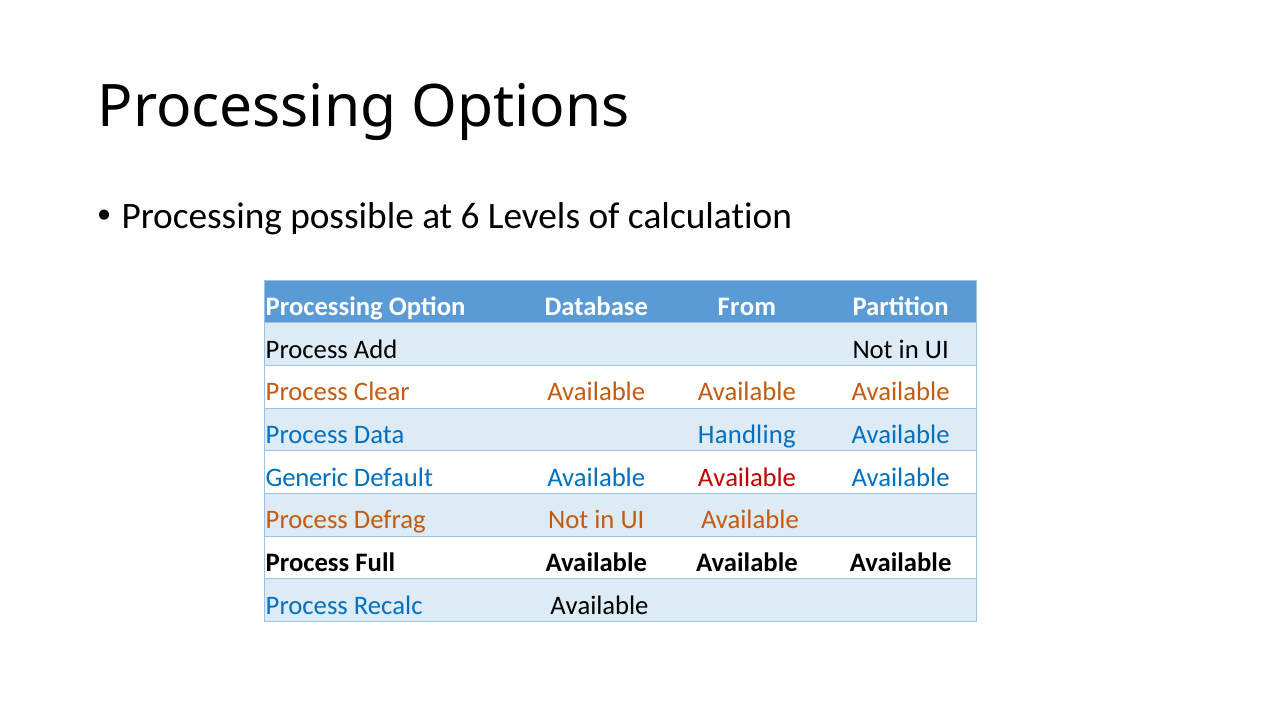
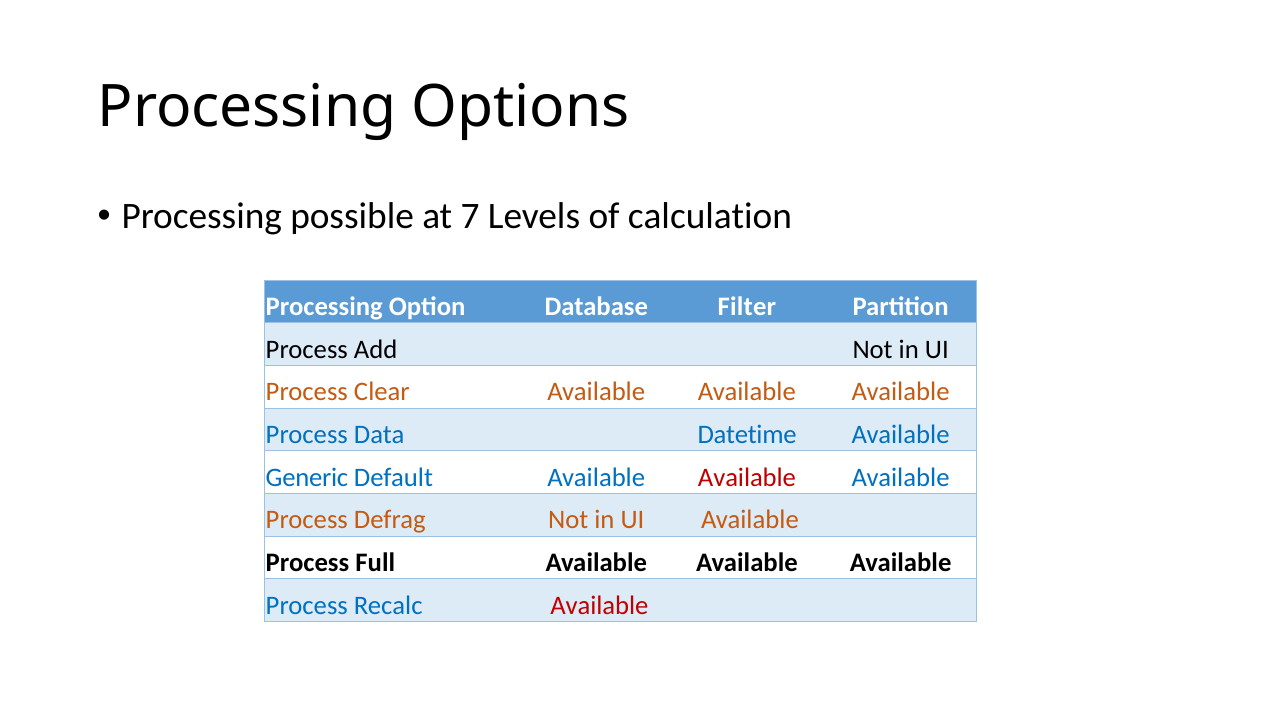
6: 6 -> 7
From: From -> Filter
Handling: Handling -> Datetime
Available at (599, 605) colour: black -> red
